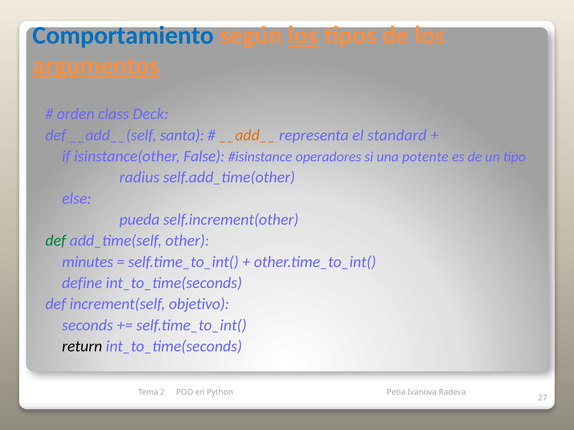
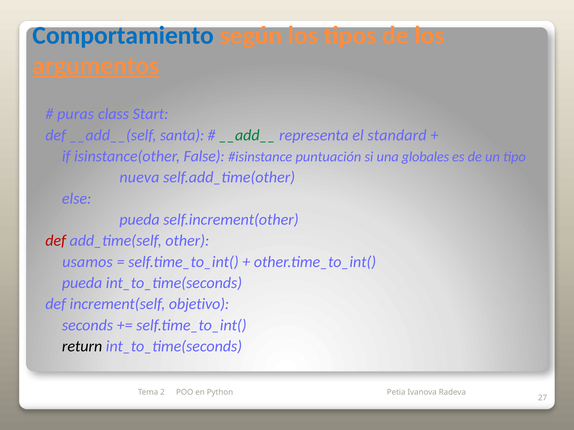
los at (303, 35) underline: present -> none
orden: orden -> puras
Deck: Deck -> Start
__add__ colour: orange -> green
operadores: operadores -> puntuación
potente: potente -> globales
radius: radius -> nueva
def at (56, 241) colour: green -> red
minutes: minutes -> usamos
define at (82, 283): define -> pueda
